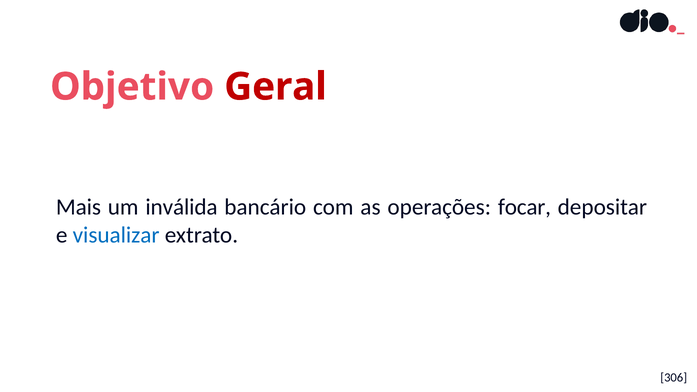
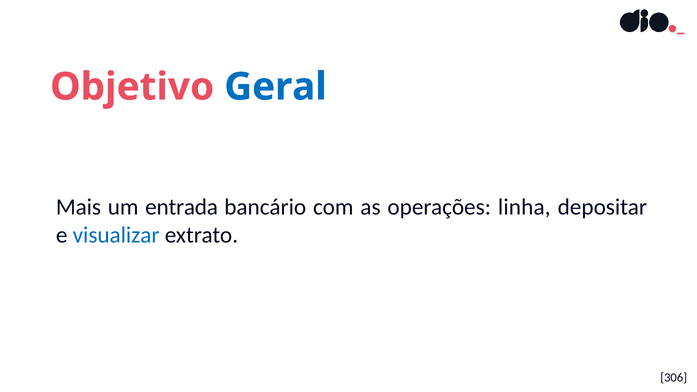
Geral colour: red -> blue
inválida: inválida -> entrada
focar: focar -> linha
